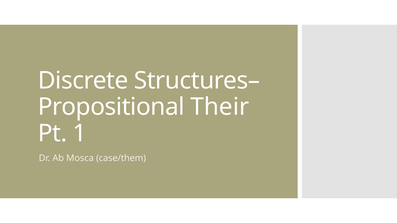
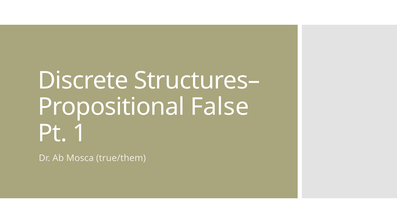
Their: Their -> False
case/them: case/them -> true/them
